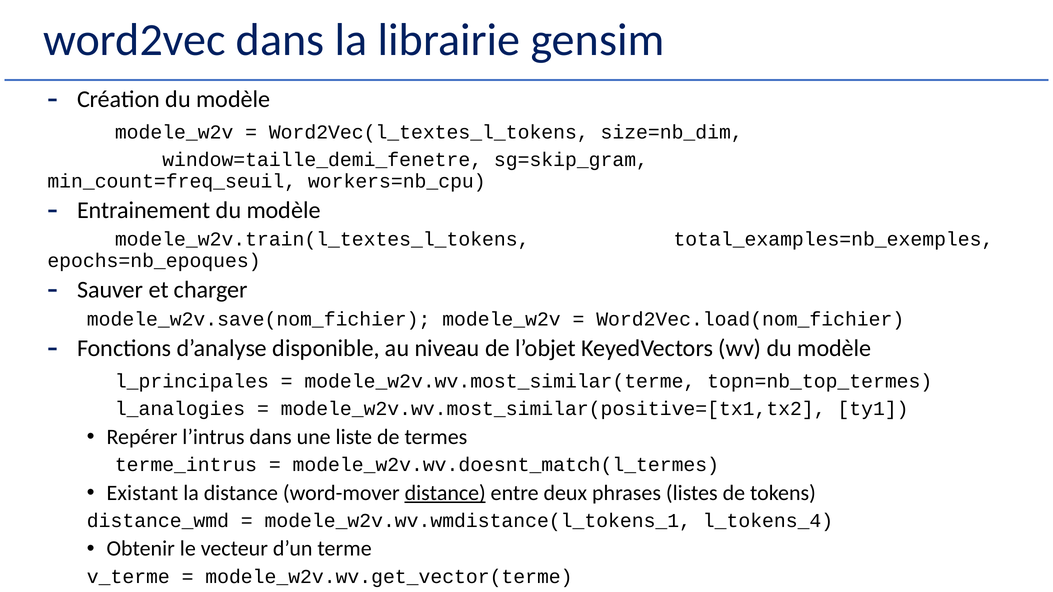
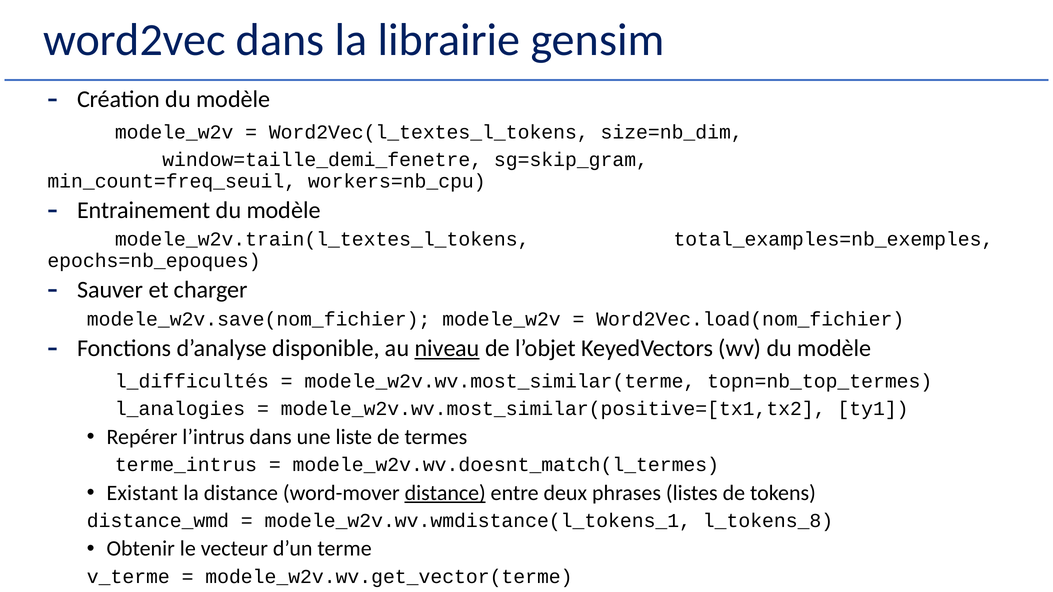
niveau underline: none -> present
l_principales: l_principales -> l_difficultés
l_tokens_4: l_tokens_4 -> l_tokens_8
